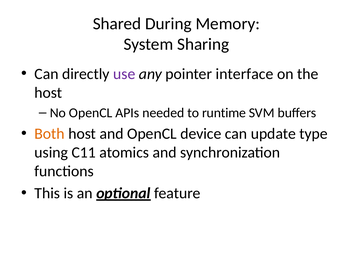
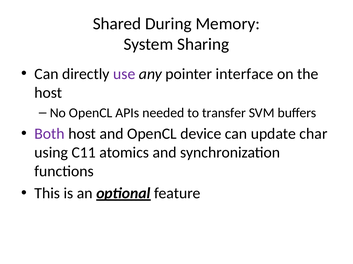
runtime: runtime -> transfer
Both colour: orange -> purple
type: type -> char
